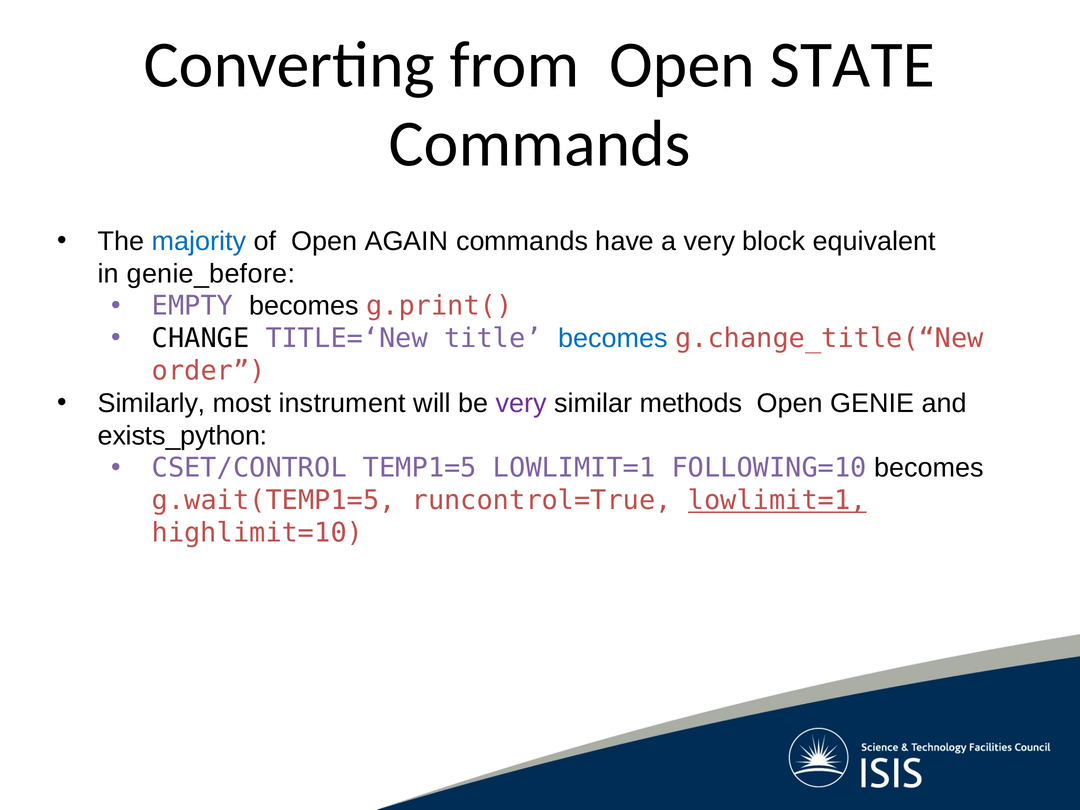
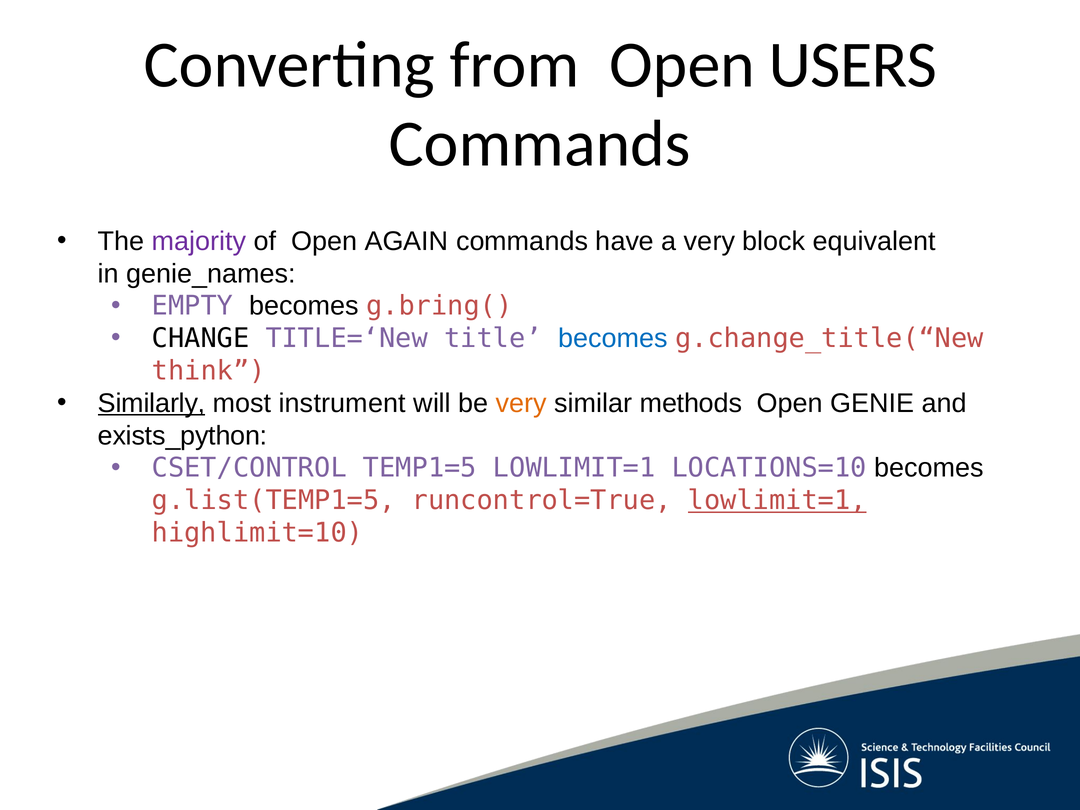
STATE: STATE -> USERS
majority colour: blue -> purple
genie_before: genie_before -> genie_names
g.print(: g.print( -> g.bring(
order: order -> think
Similarly underline: none -> present
very at (521, 403) colour: purple -> orange
FOLLOWING=10: FOLLOWING=10 -> LOCATIONS=10
g.wait(TEMP1=5: g.wait(TEMP1=5 -> g.list(TEMP1=5
